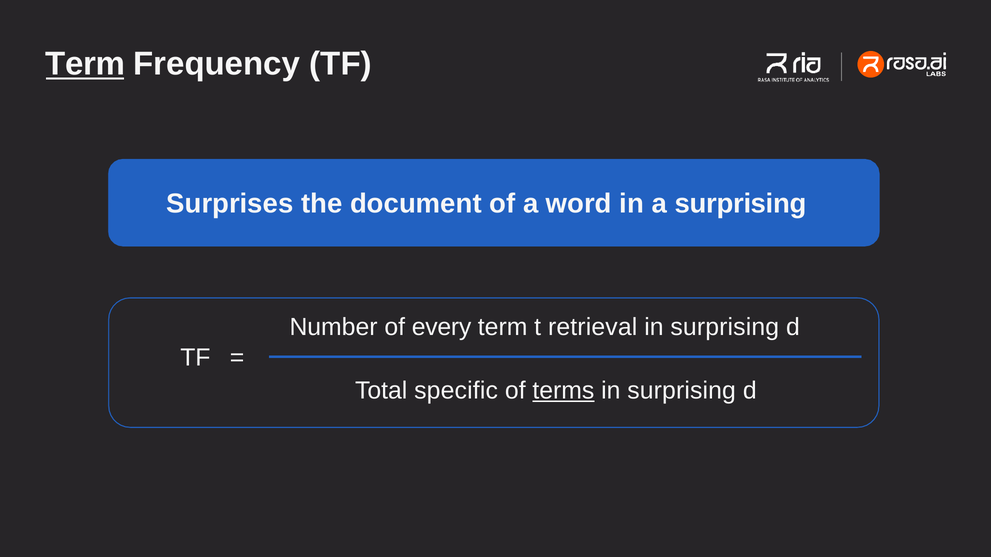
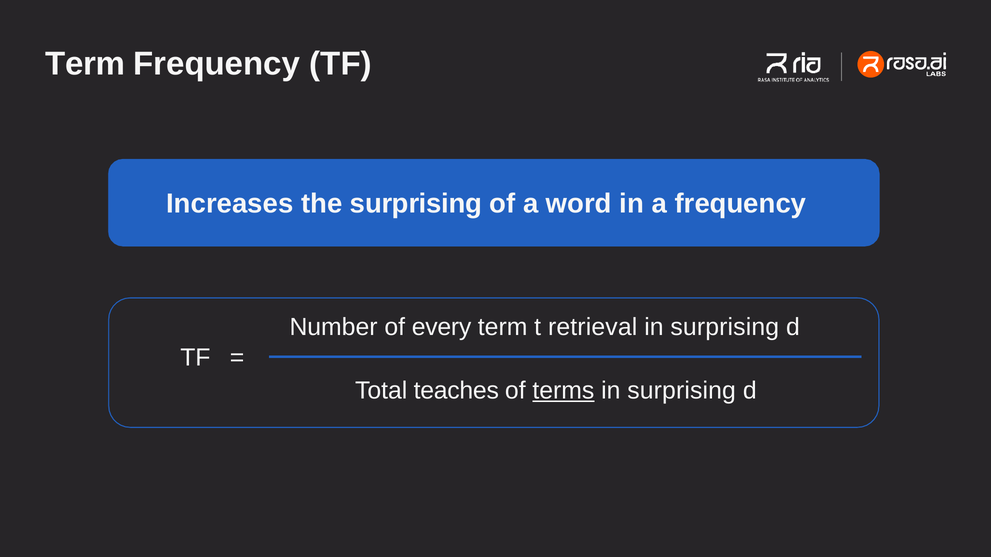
Term at (85, 64) underline: present -> none
Surprises: Surprises -> Increases
the document: document -> surprising
a surprising: surprising -> frequency
specific: specific -> teaches
